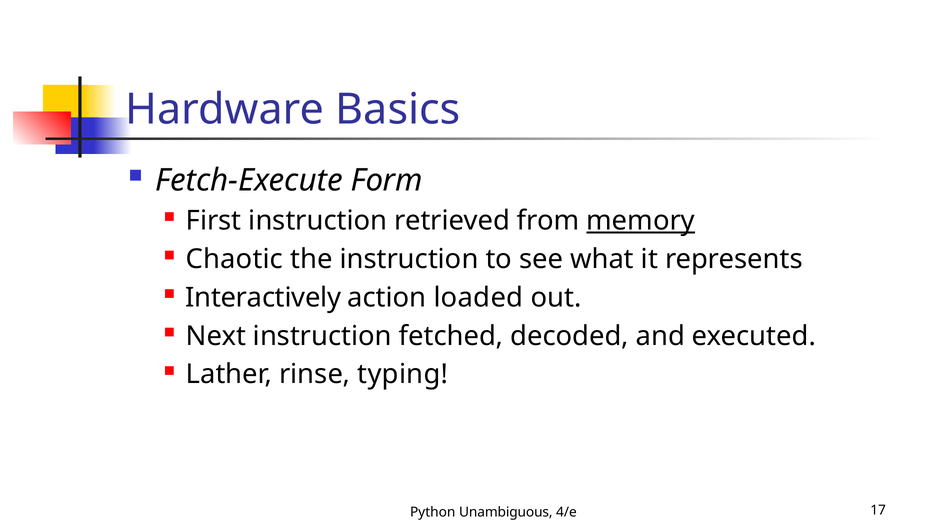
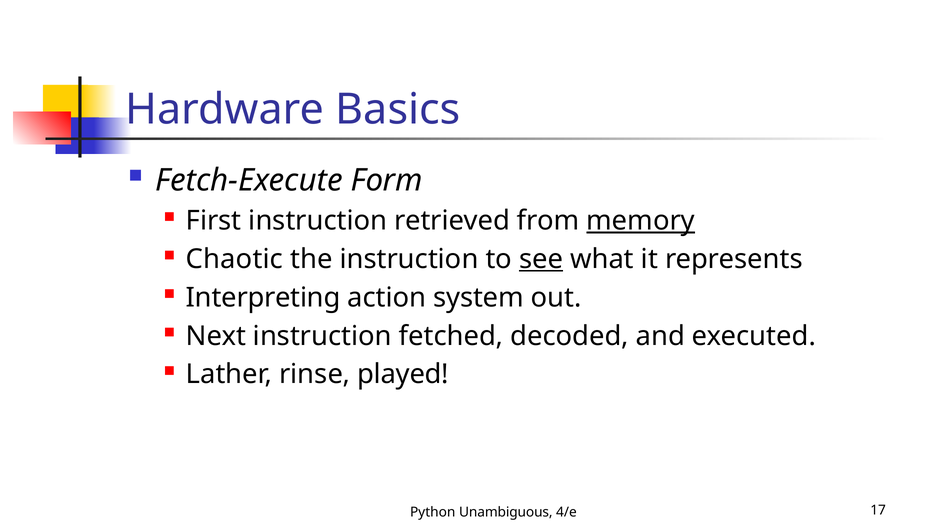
see underline: none -> present
Interactively: Interactively -> Interpreting
loaded: loaded -> system
typing: typing -> played
